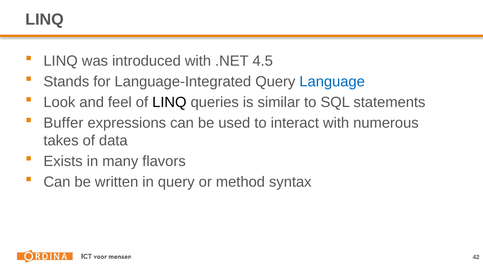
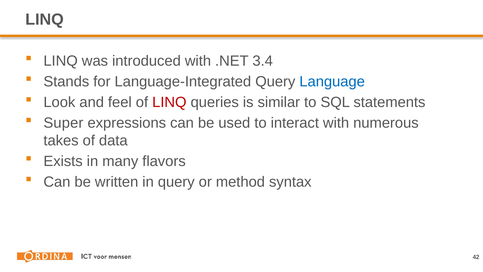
4.5: 4.5 -> 3.4
LINQ at (169, 102) colour: black -> red
Buffer: Buffer -> Super
